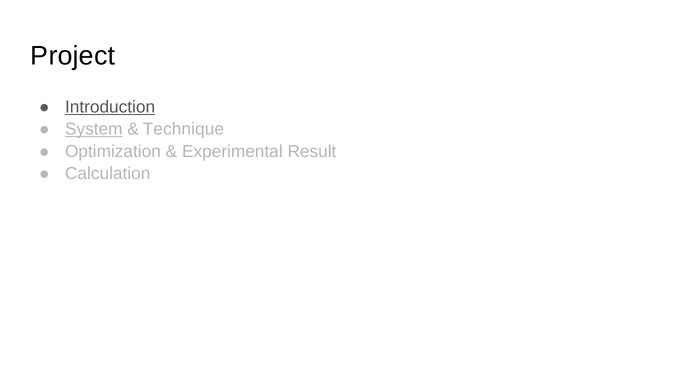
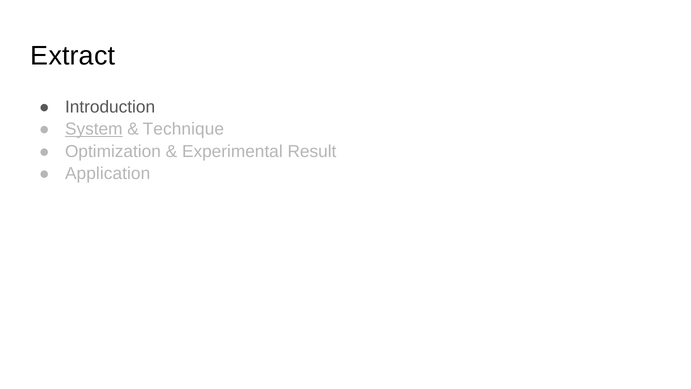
Project: Project -> Extract
Introduction underline: present -> none
Calculation: Calculation -> Application
